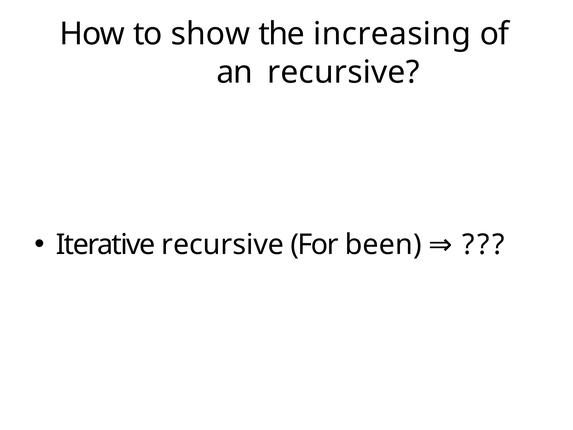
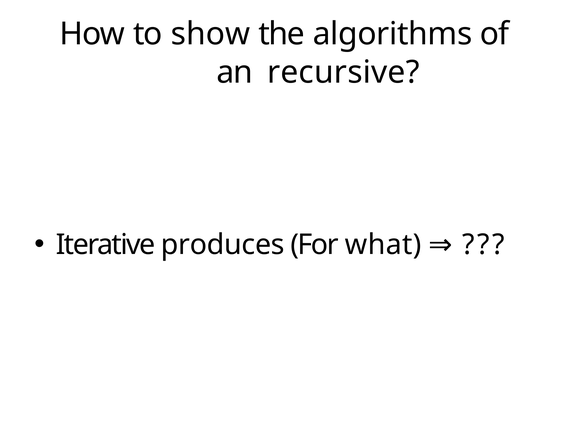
increasing: increasing -> algorithms
Iterative recursive: recursive -> produces
been: been -> what
